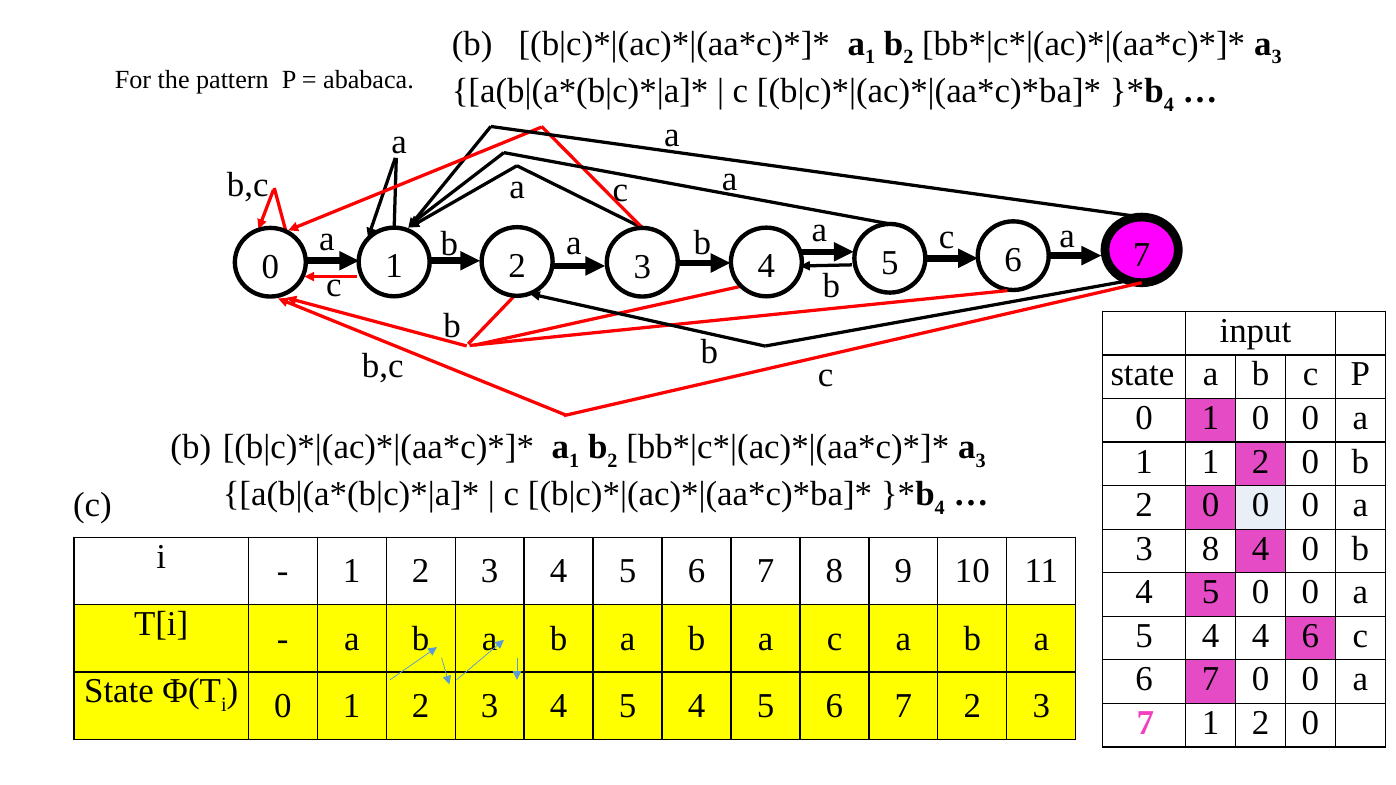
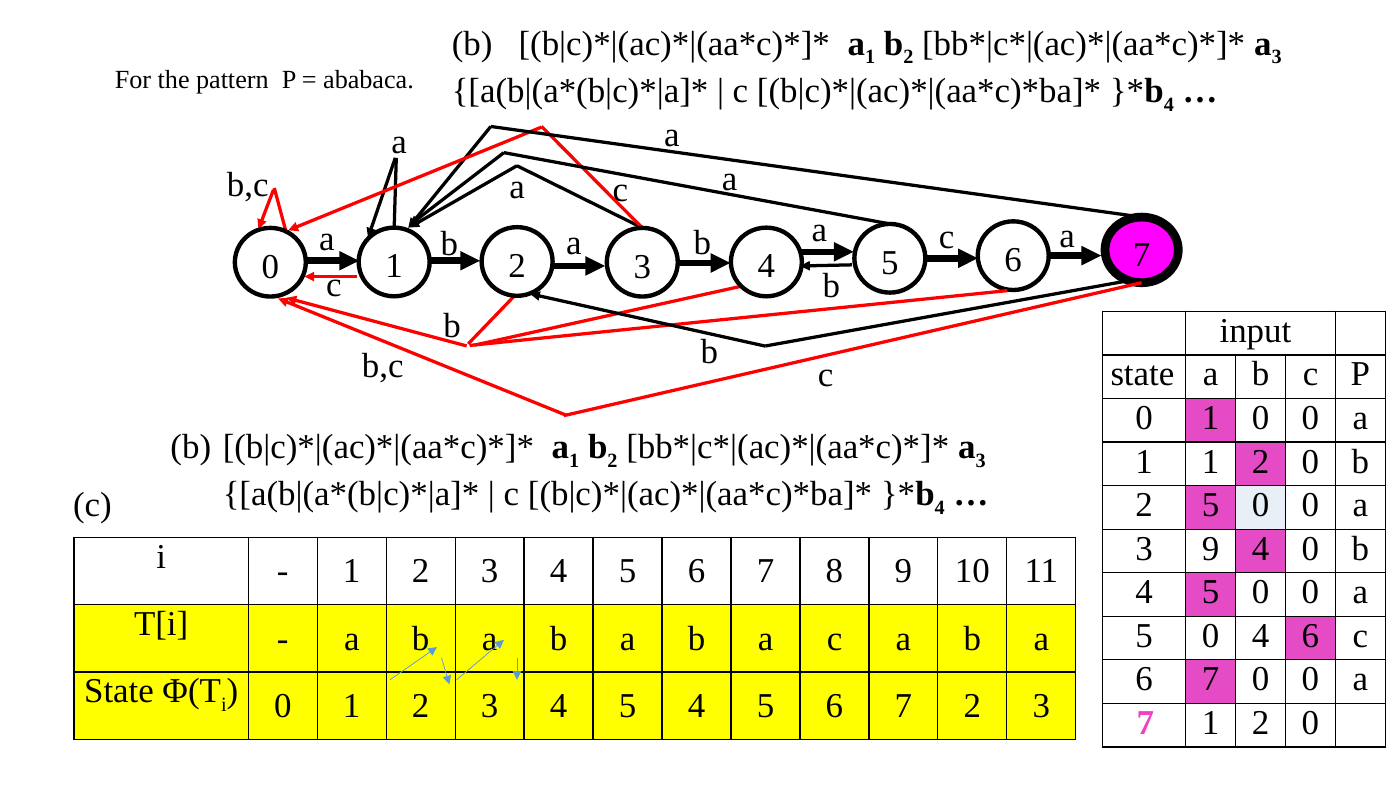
0 at (1211, 505): 0 -> 5
3 8: 8 -> 9
4 at (1211, 636): 4 -> 0
